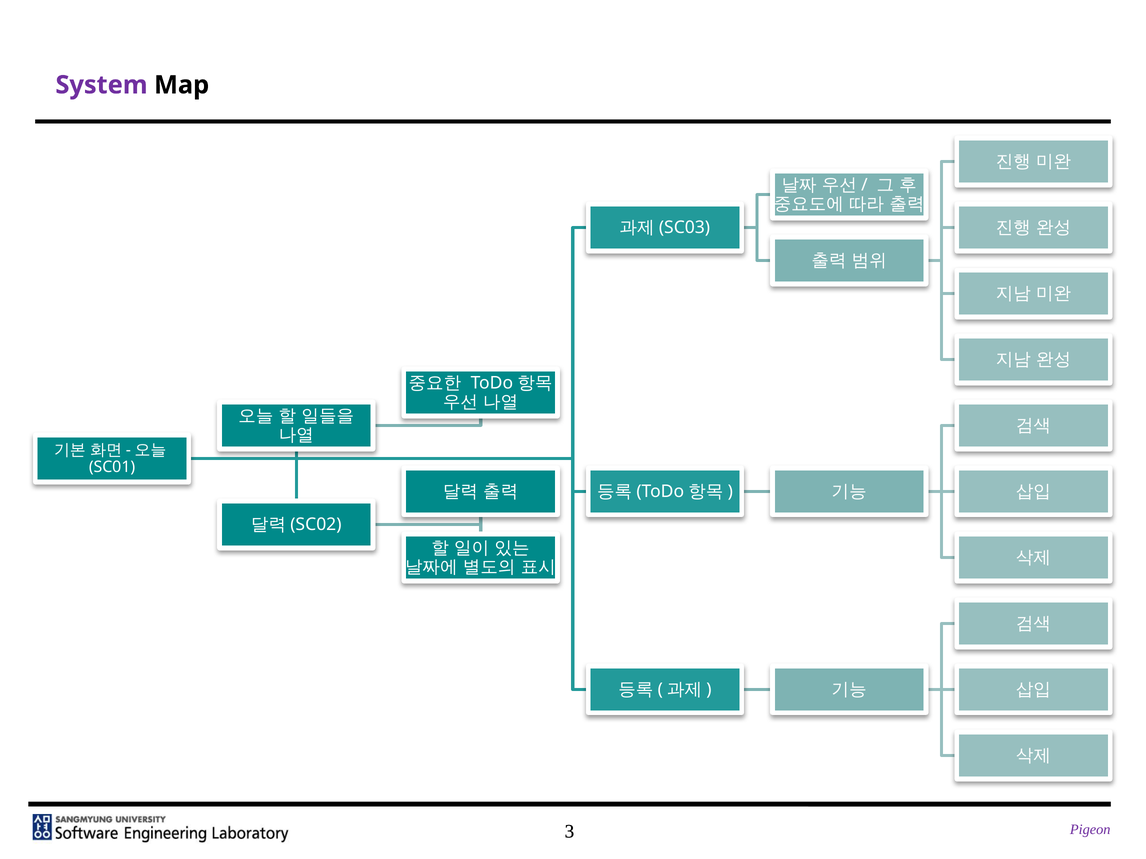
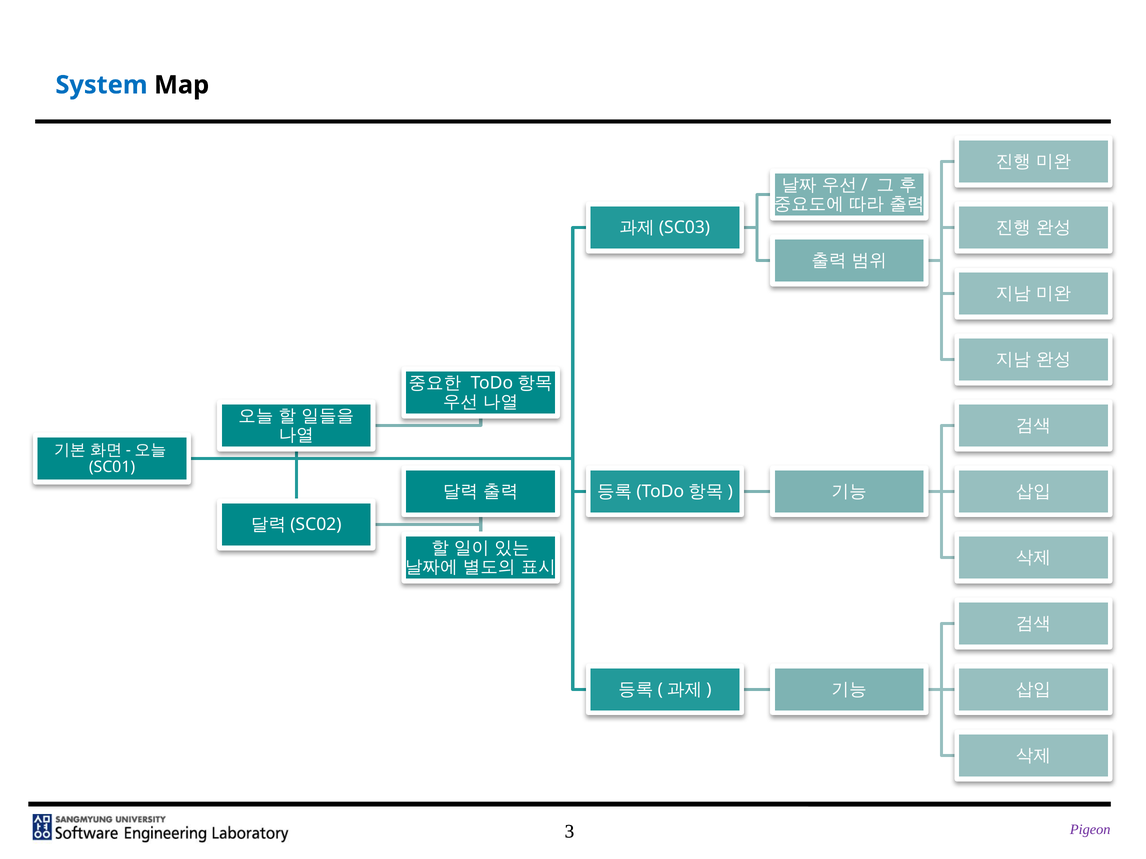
System colour: purple -> blue
